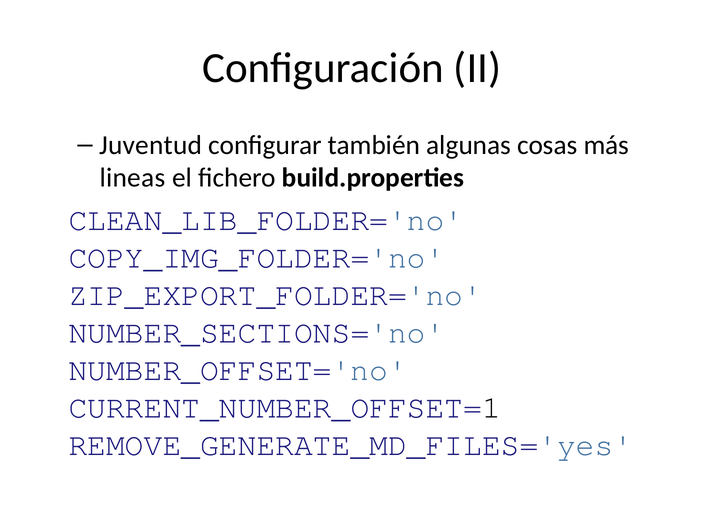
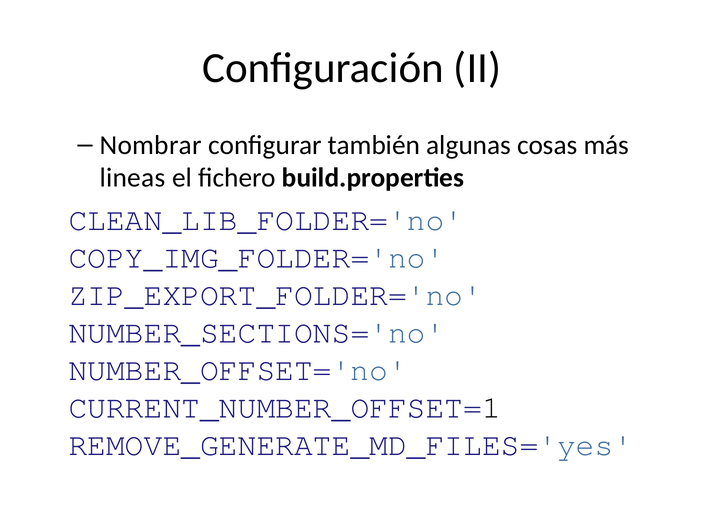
Juventud: Juventud -> Nombrar
